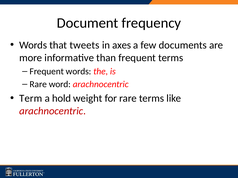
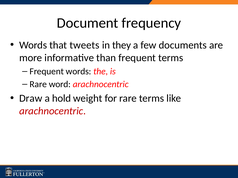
axes: axes -> they
Term: Term -> Draw
